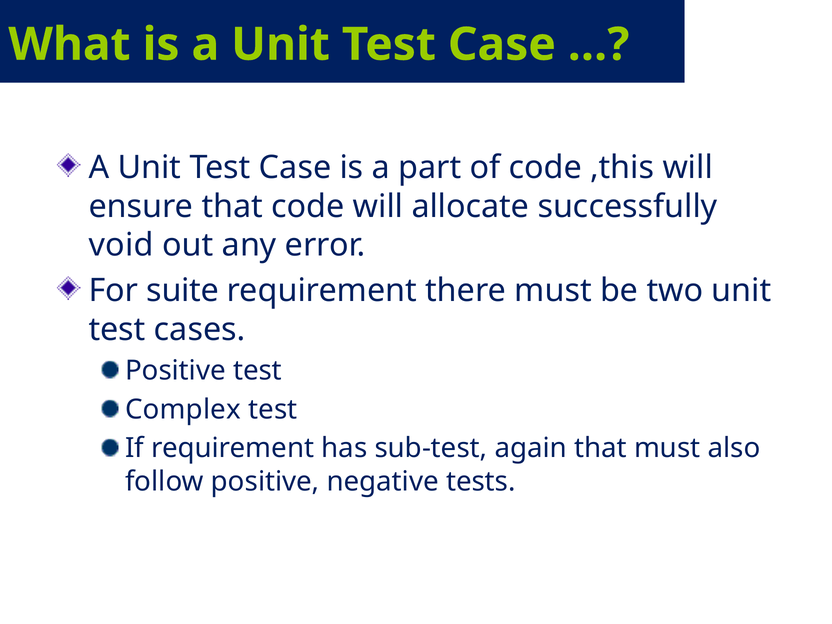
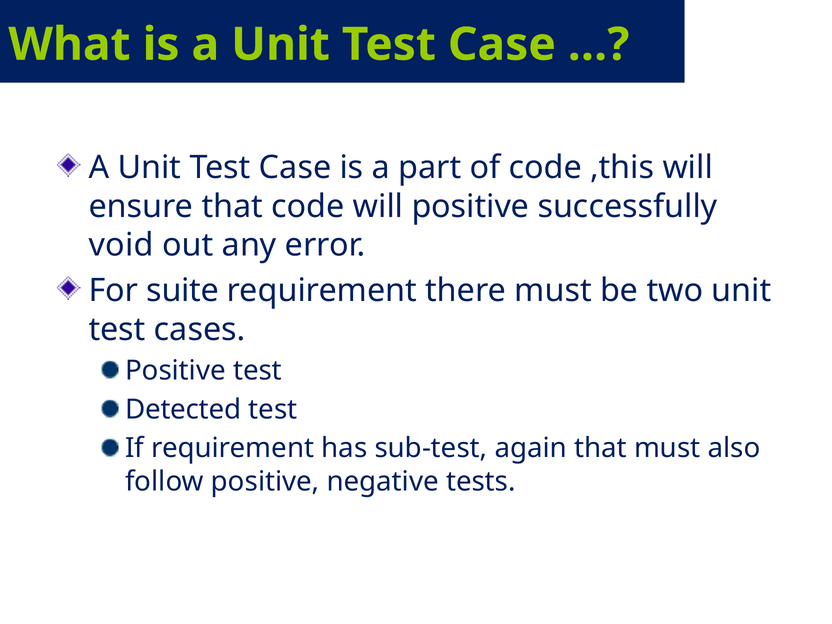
will allocate: allocate -> positive
Complex: Complex -> Detected
